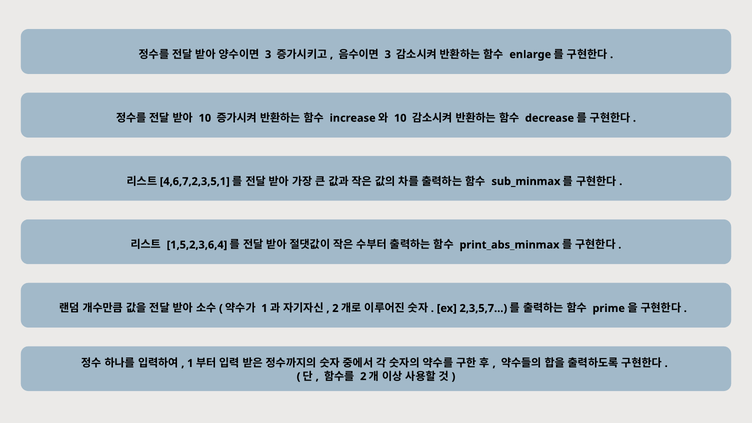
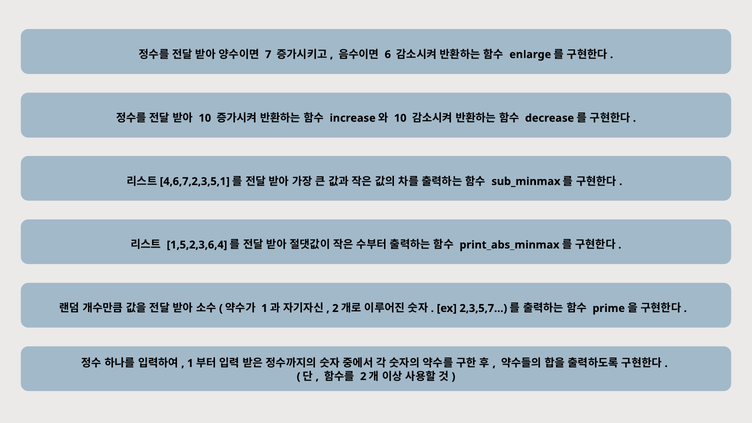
3 at (268, 54): 3 -> 7
3 at (388, 54): 3 -> 6
